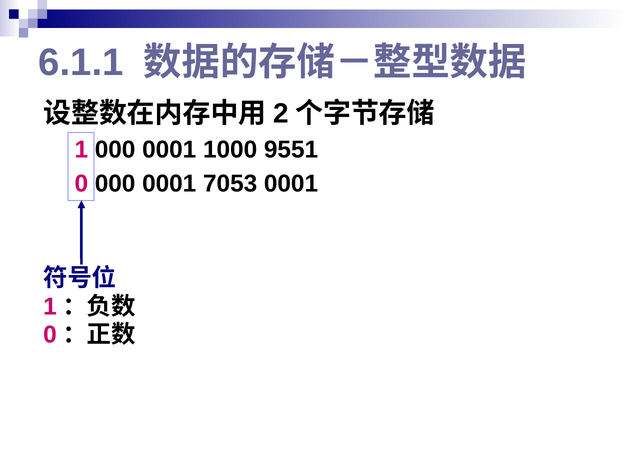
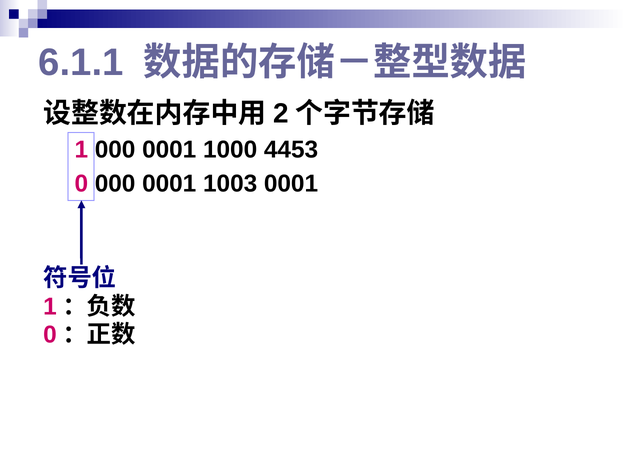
9551: 9551 -> 4453
7053: 7053 -> 1003
